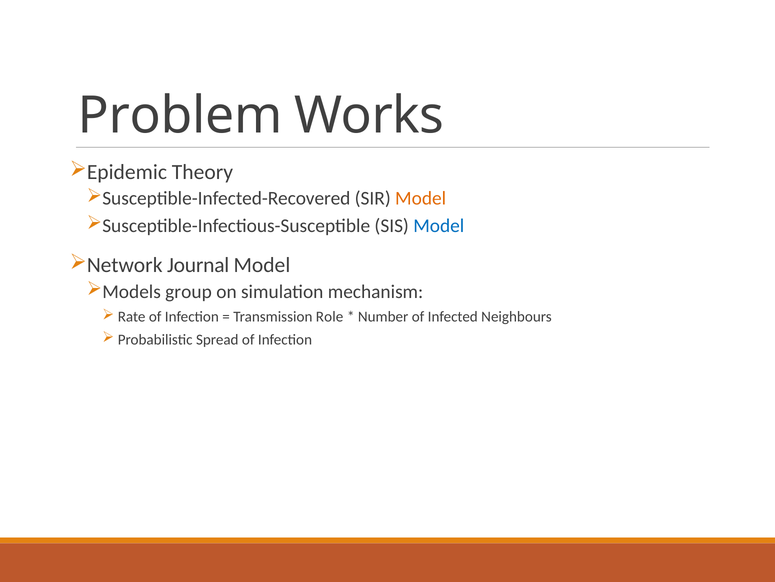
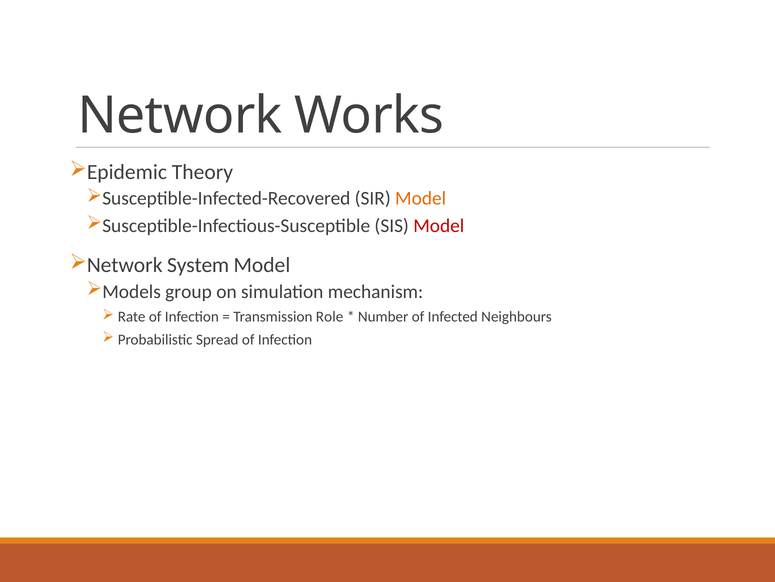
Problem at (180, 116): Problem -> Network
Model at (439, 226) colour: blue -> red
Journal: Journal -> System
